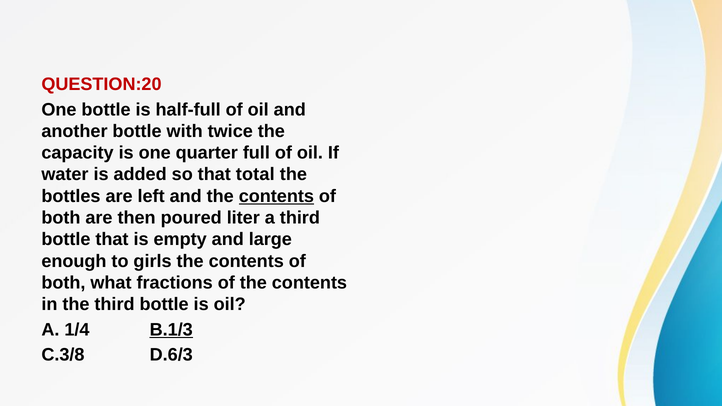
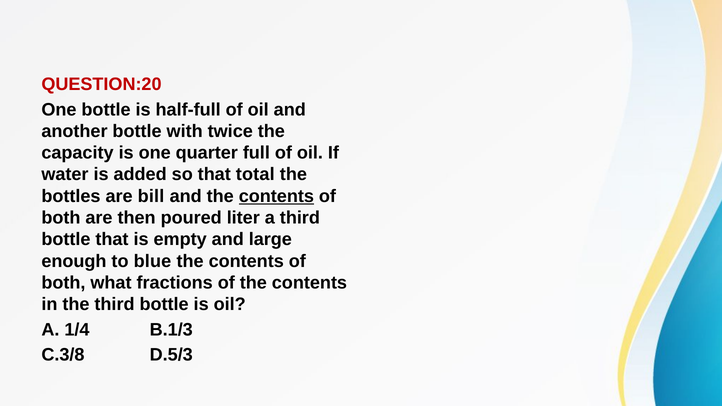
left: left -> bill
girls: girls -> blue
B.1/3 underline: present -> none
D.6/3: D.6/3 -> D.5/3
